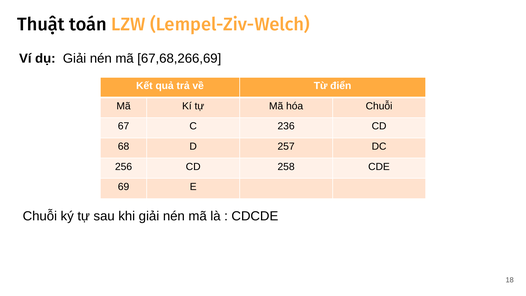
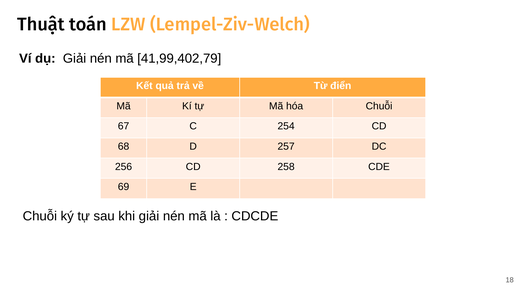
67,68,266,69: 67,68,266,69 -> 41,99,402,79
236: 236 -> 254
